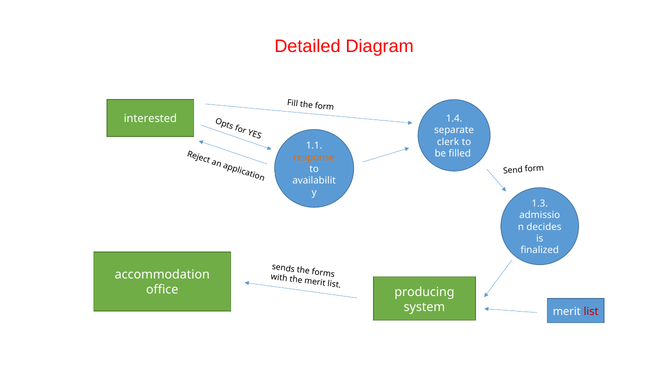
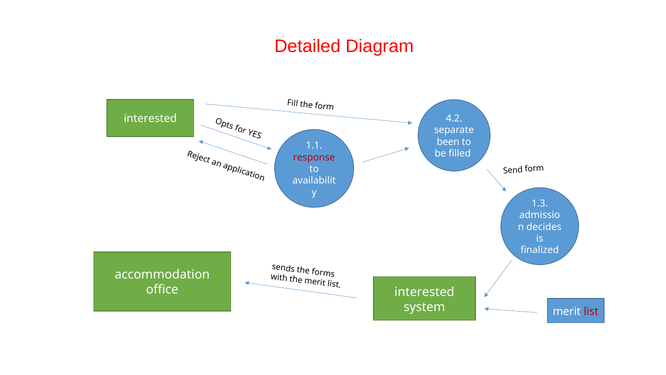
1.4: 1.4 -> 4.2
clerk: clerk -> been
response colour: orange -> red
producing at (424, 292): producing -> interested
